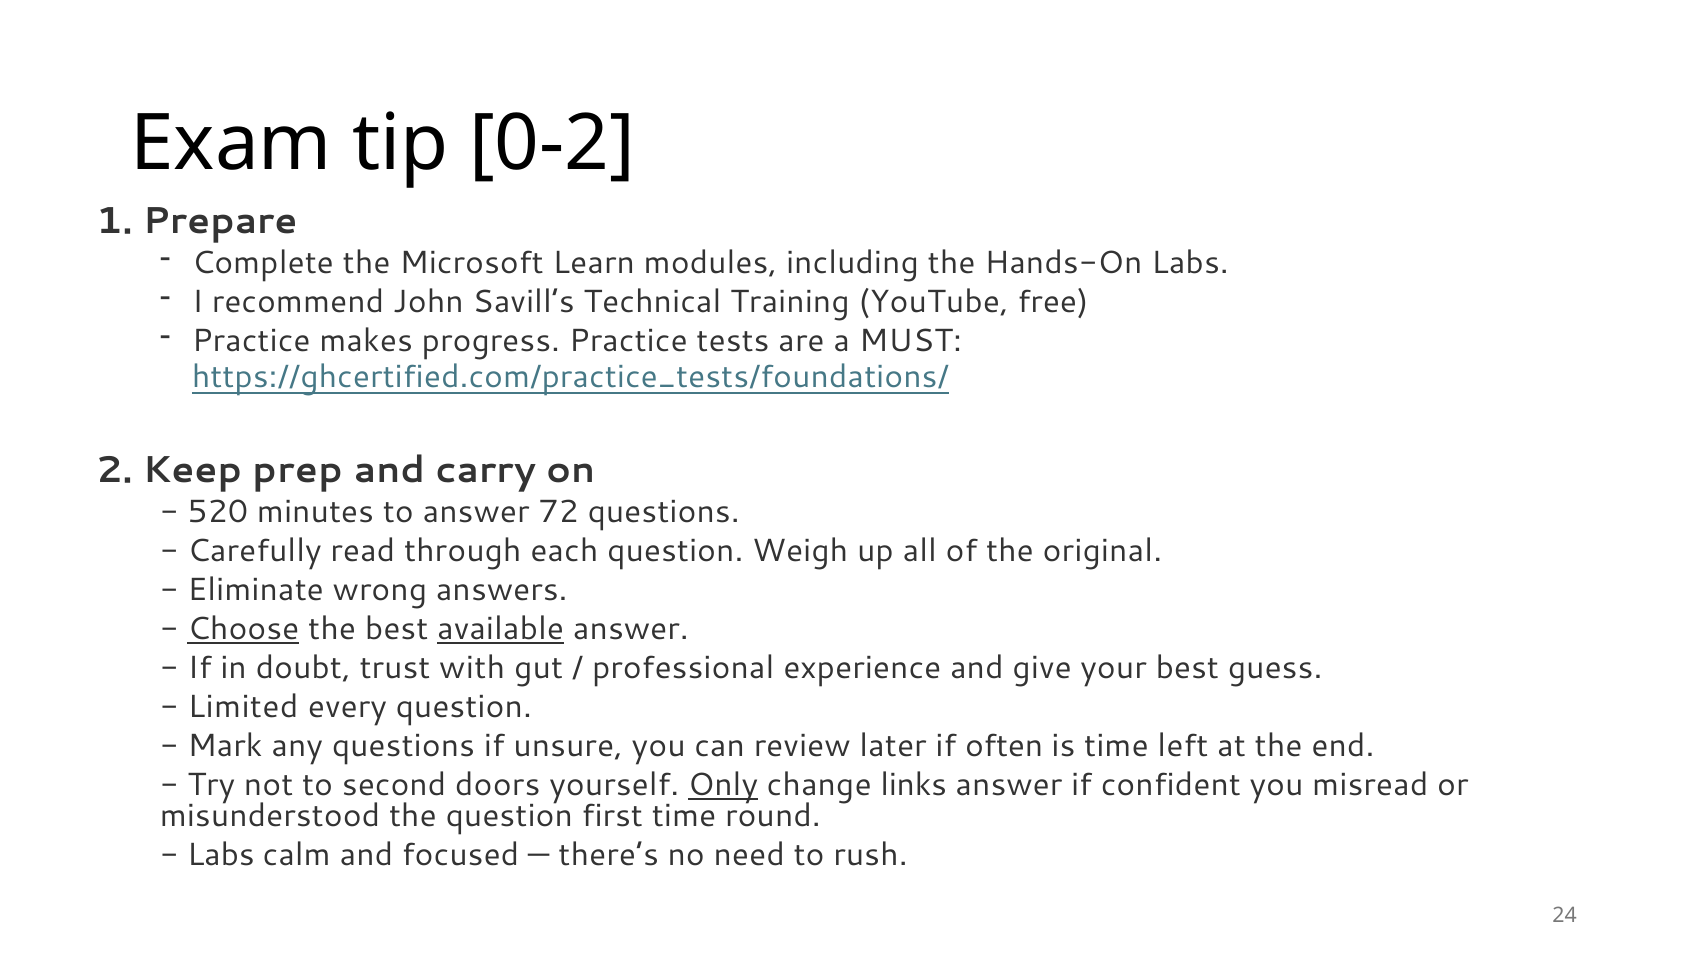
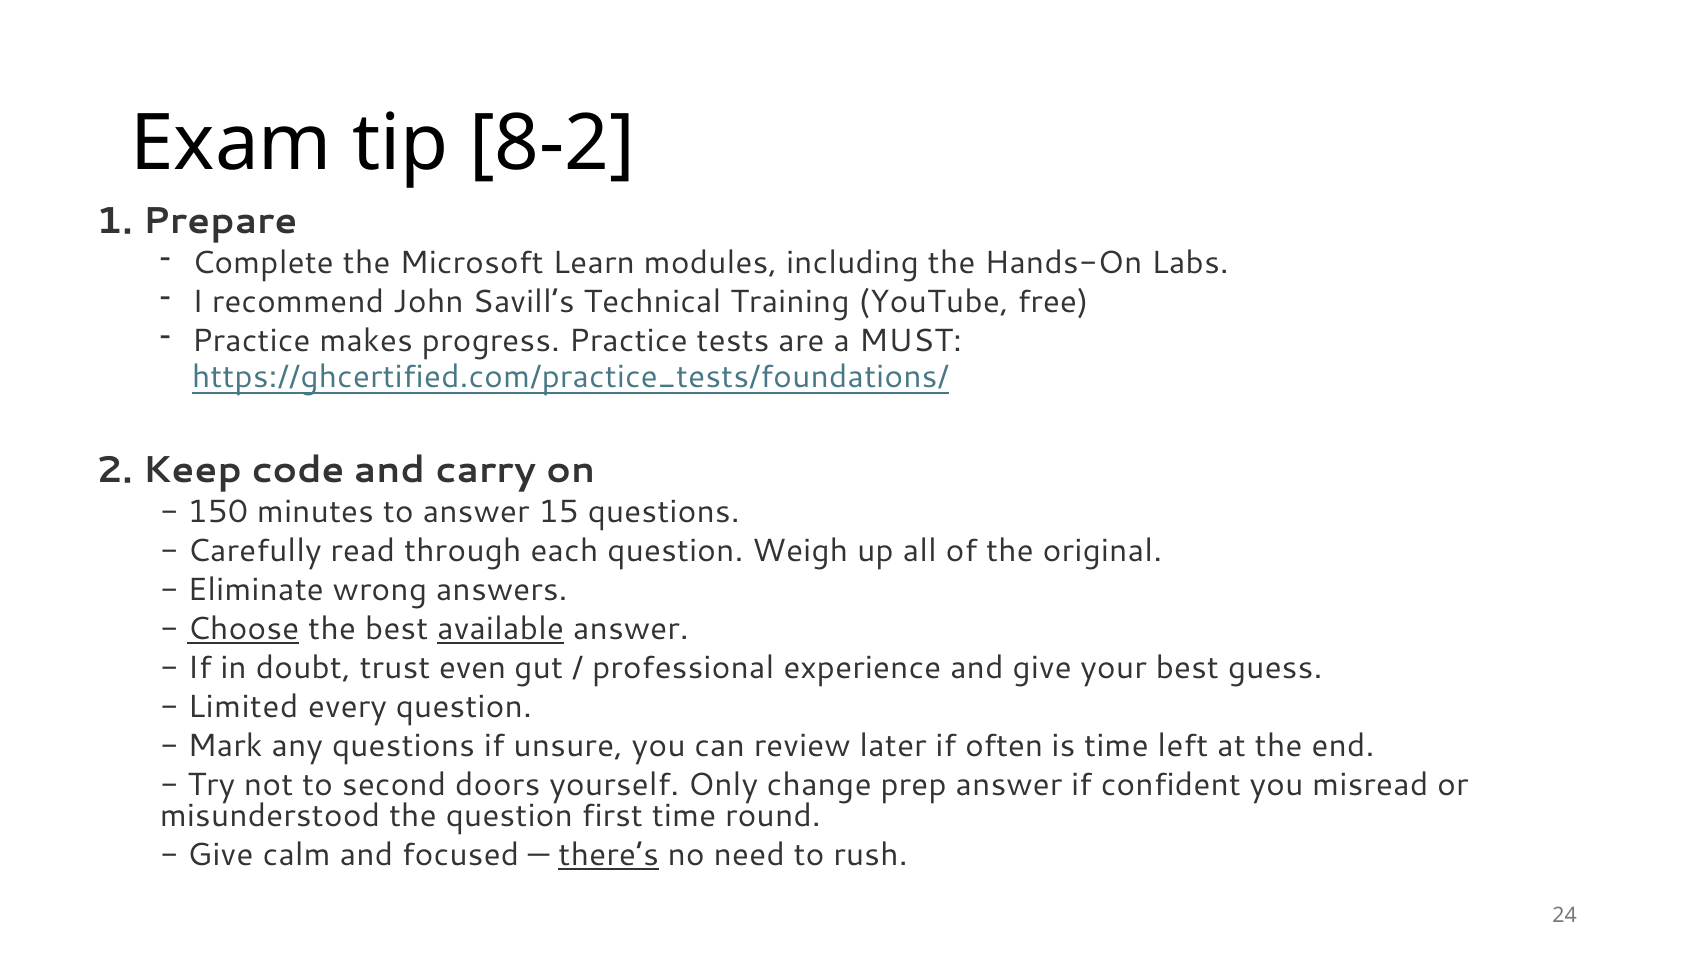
0-2: 0-2 -> 8-2
prep: prep -> code
520: 520 -> 150
72: 72 -> 15
with: with -> even
Only underline: present -> none
links: links -> prep
Labs at (221, 856): Labs -> Give
there’s underline: none -> present
